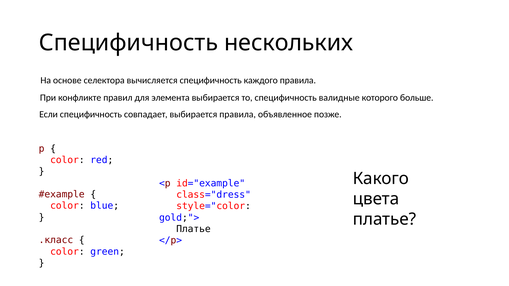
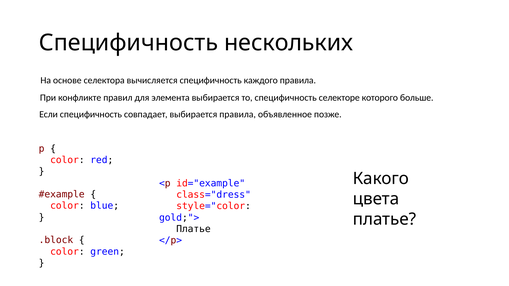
валидные: валидные -> селекторе
.класс: .класс -> .block
